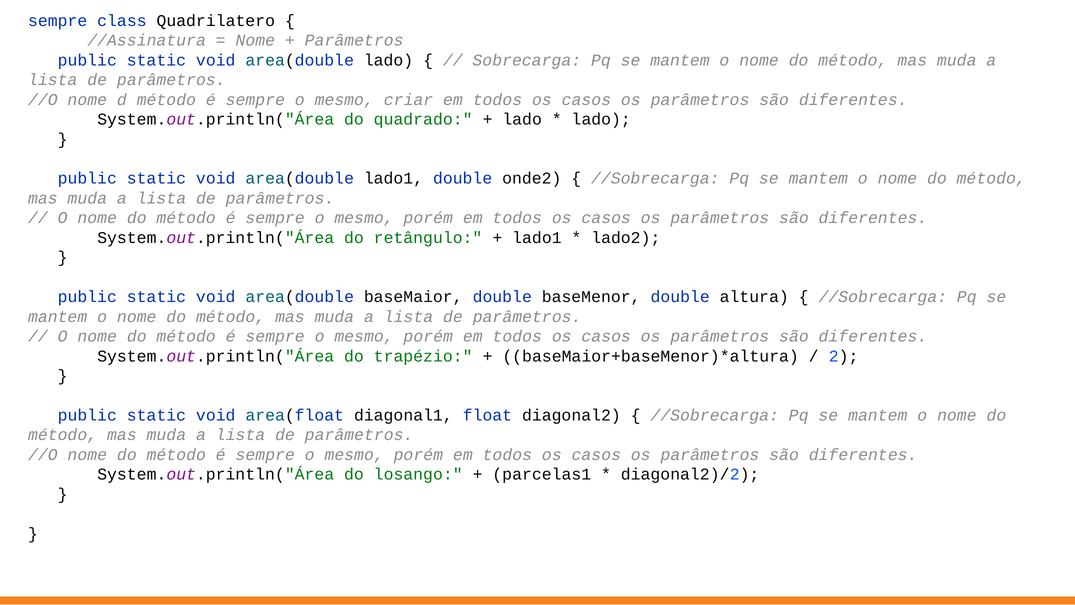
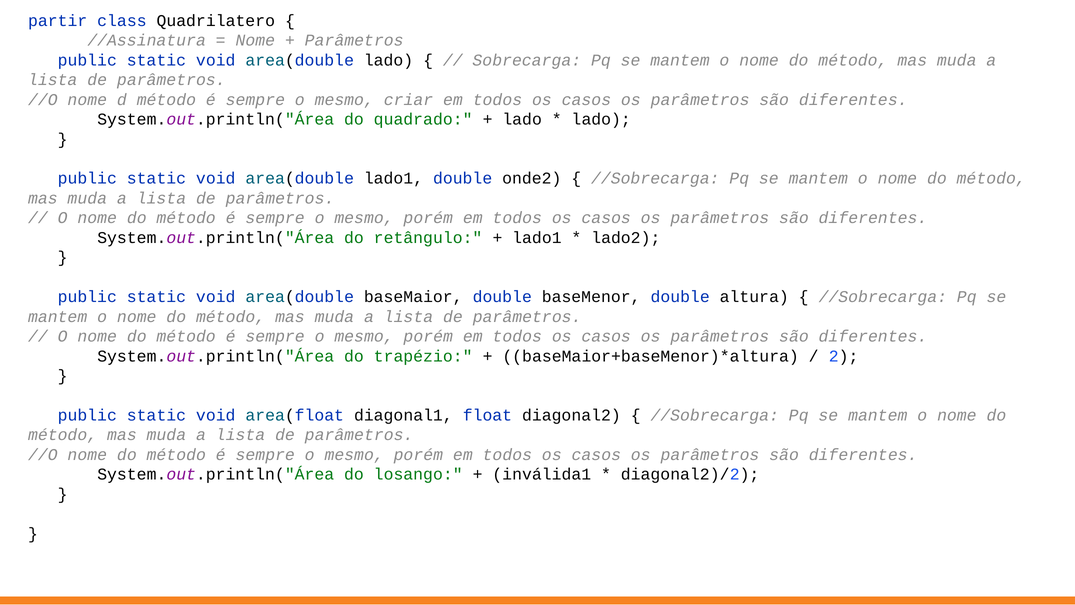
sempre at (58, 21): sempre -> partir
parcelas1: parcelas1 -> inválida1
